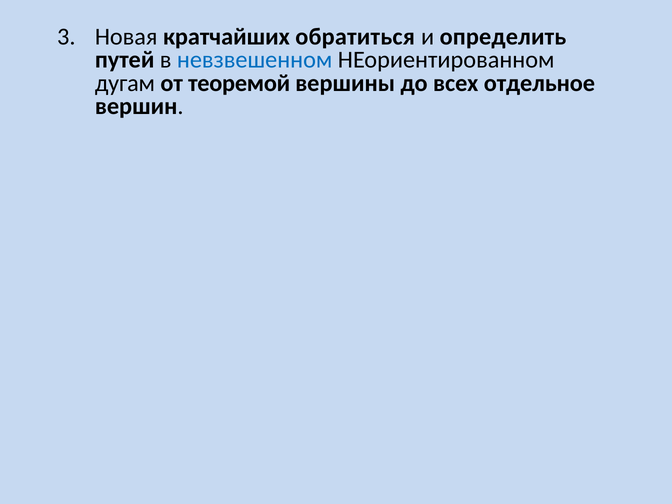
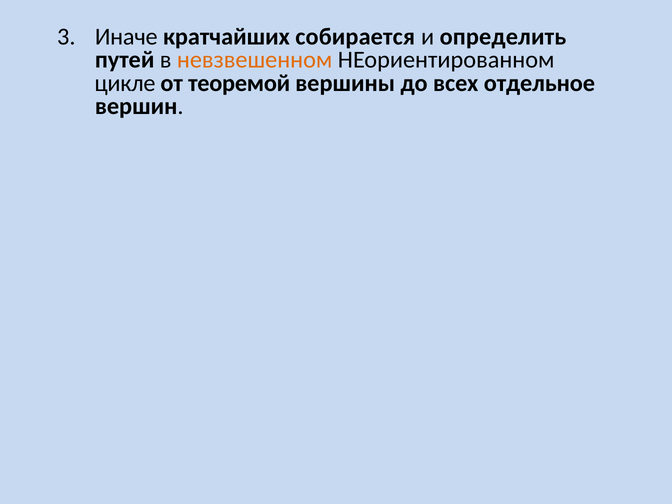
Новая: Новая -> Иначе
обратиться: обратиться -> собирается
невзвешенном colour: blue -> orange
дугам: дугам -> цикле
